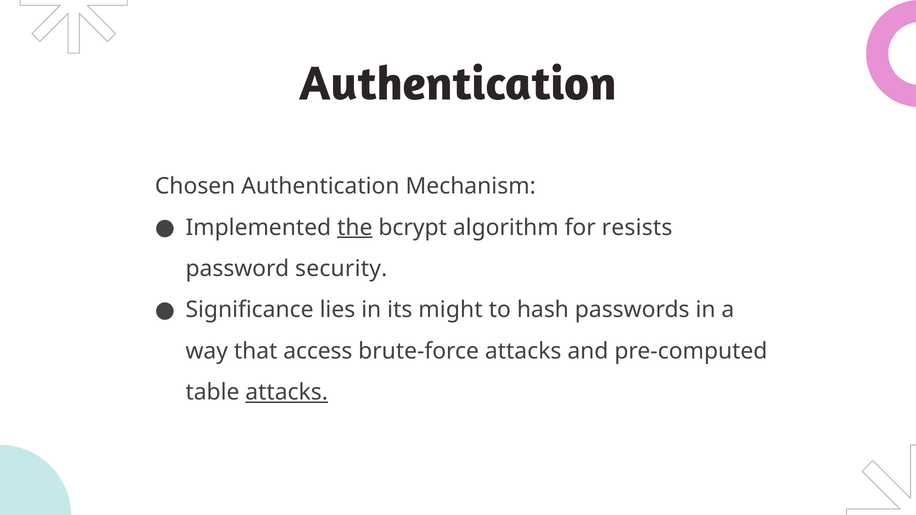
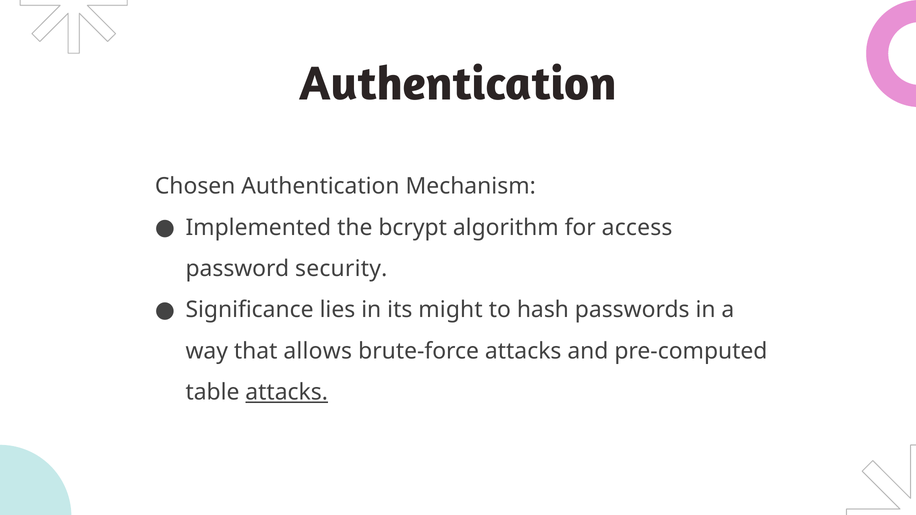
the underline: present -> none
resists: resists -> access
access: access -> allows
